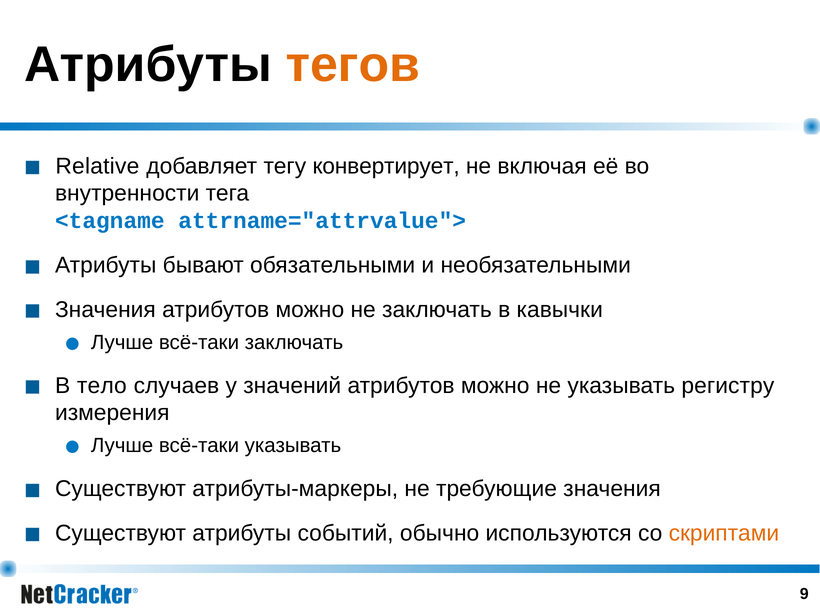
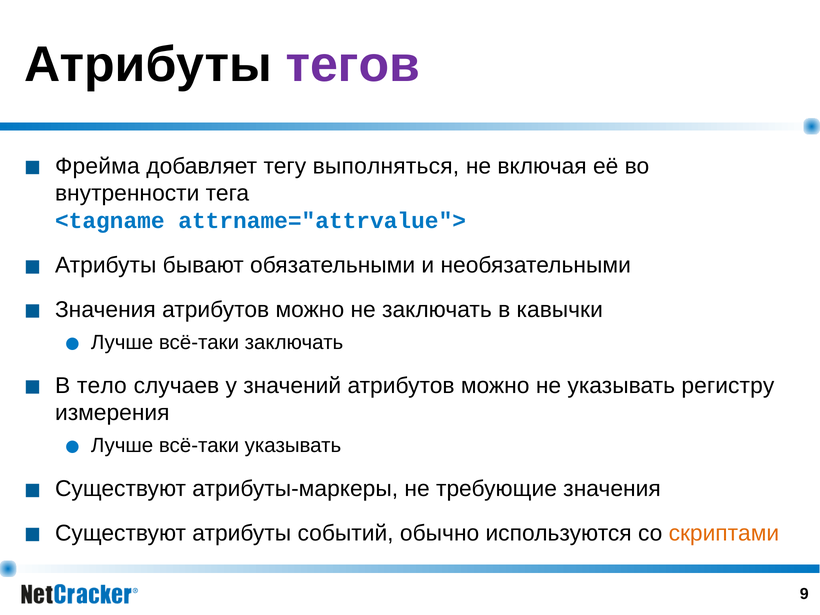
тегов colour: orange -> purple
Relative: Relative -> Фрейма
конвертирует: конвертирует -> выполняться
